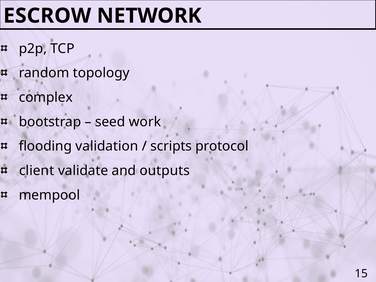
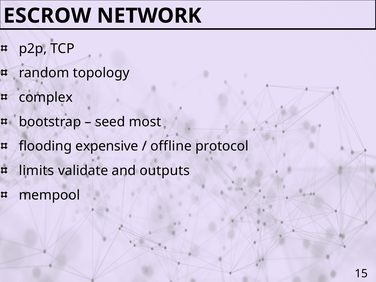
work: work -> most
validation: validation -> expensive
scripts: scripts -> offline
client: client -> limits
